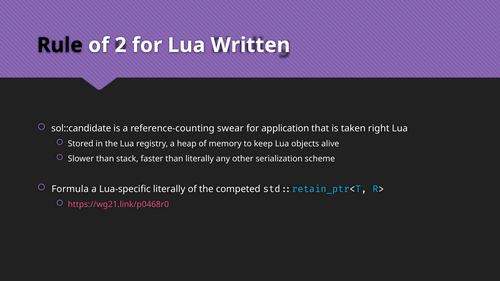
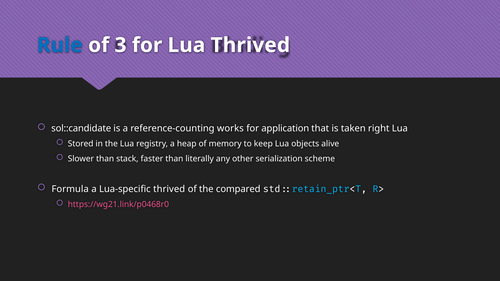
Rule colour: black -> blue
2: 2 -> 3
Lua Written: Written -> Thrived
swear: swear -> works
Lua-specific literally: literally -> thrived
competed: competed -> compared
